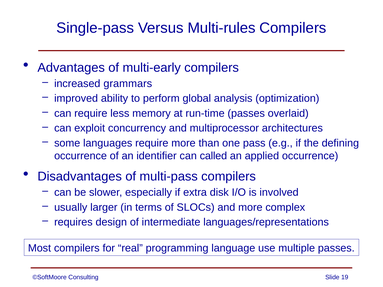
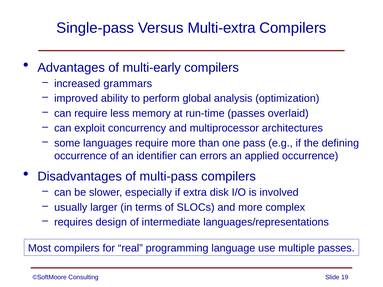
Multi-rules: Multi-rules -> Multi-extra
called: called -> errors
